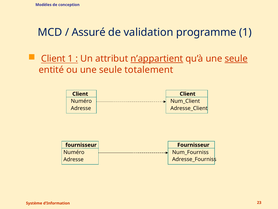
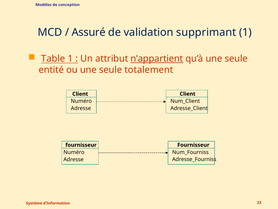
programme: programme -> supprimant
Client at (53, 59): Client -> Table
seule at (236, 59) underline: present -> none
